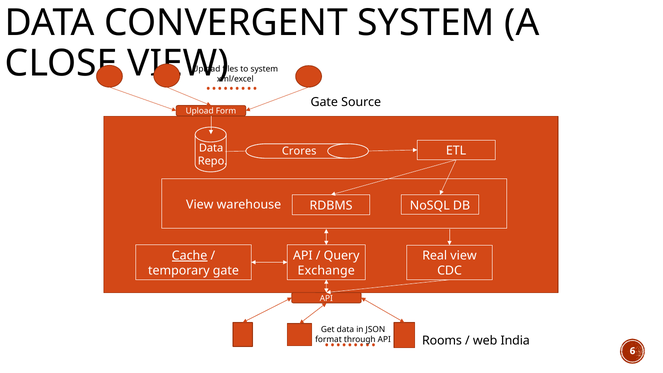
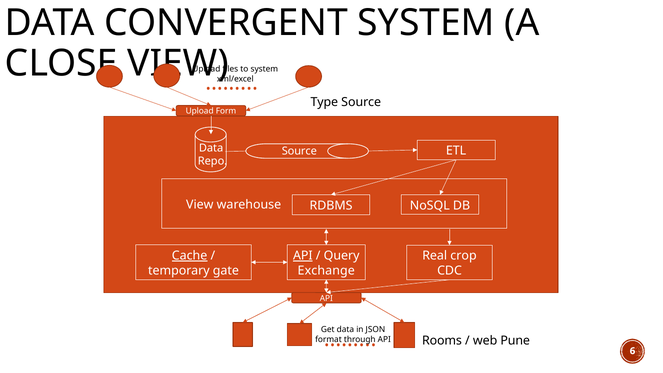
Gate at (324, 102): Gate -> Type
Crores at (299, 151): Crores -> Source
API at (303, 256) underline: none -> present
Real view: view -> crop
India: India -> Pune
